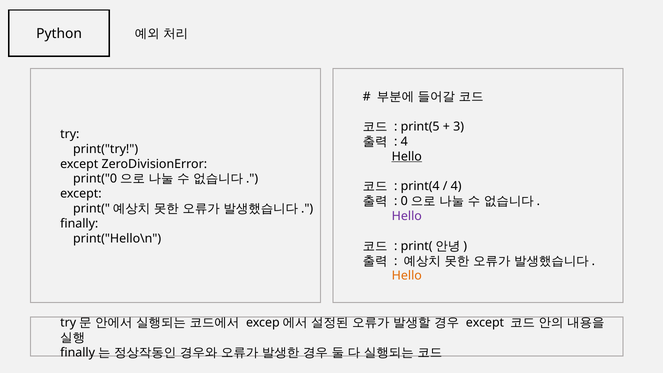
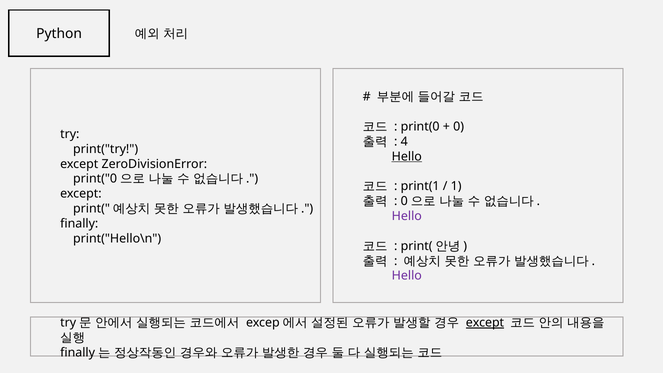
print(5: print(5 -> print(0
3: 3 -> 0
print(4: print(4 -> print(1
4 at (456, 186): 4 -> 1
Hello at (407, 276) colour: orange -> purple
except at (485, 323) underline: none -> present
